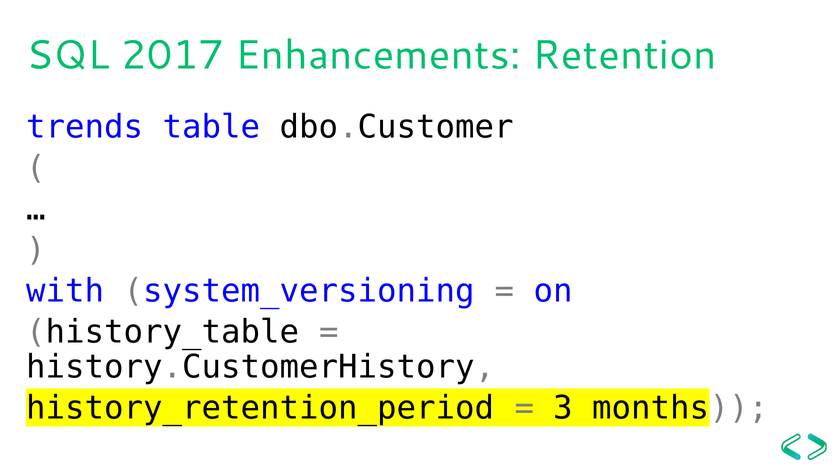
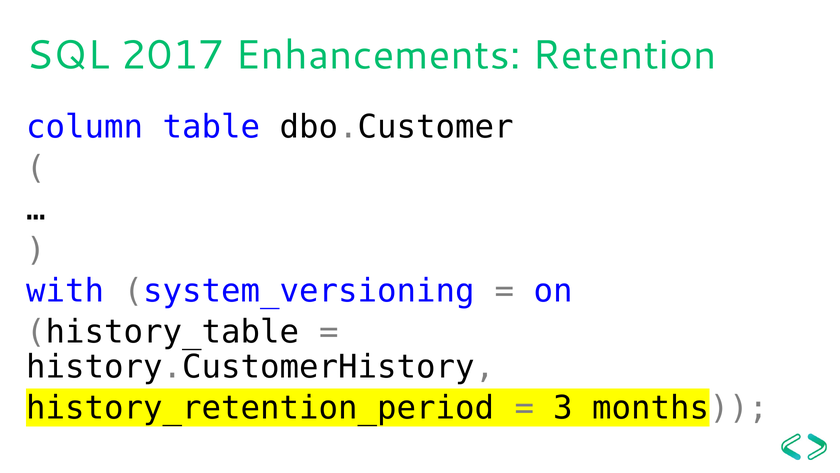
trends: trends -> column
